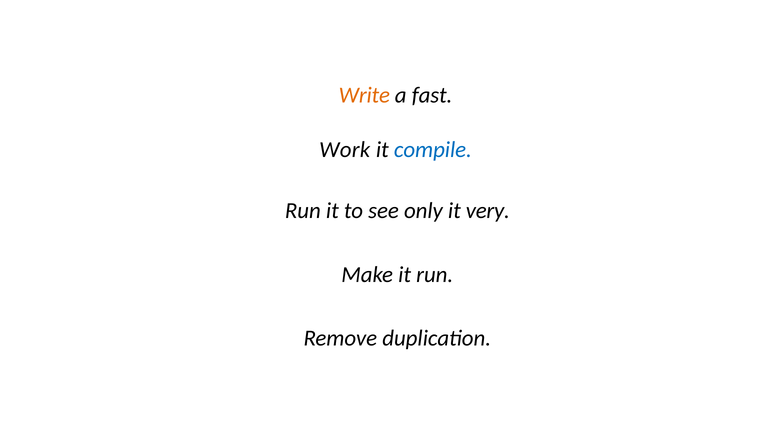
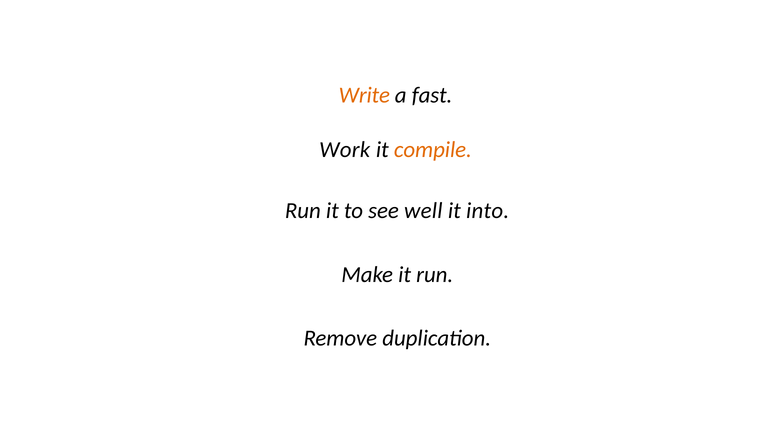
compile colour: blue -> orange
only: only -> well
very: very -> into
